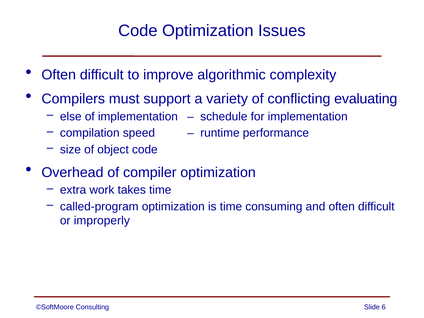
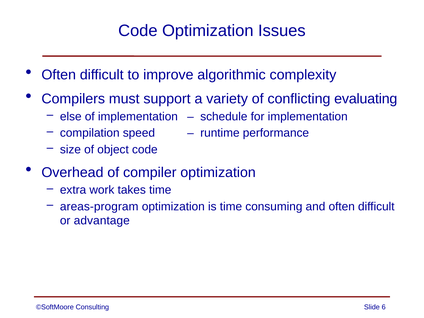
called-program: called-program -> areas-program
improperly: improperly -> advantage
